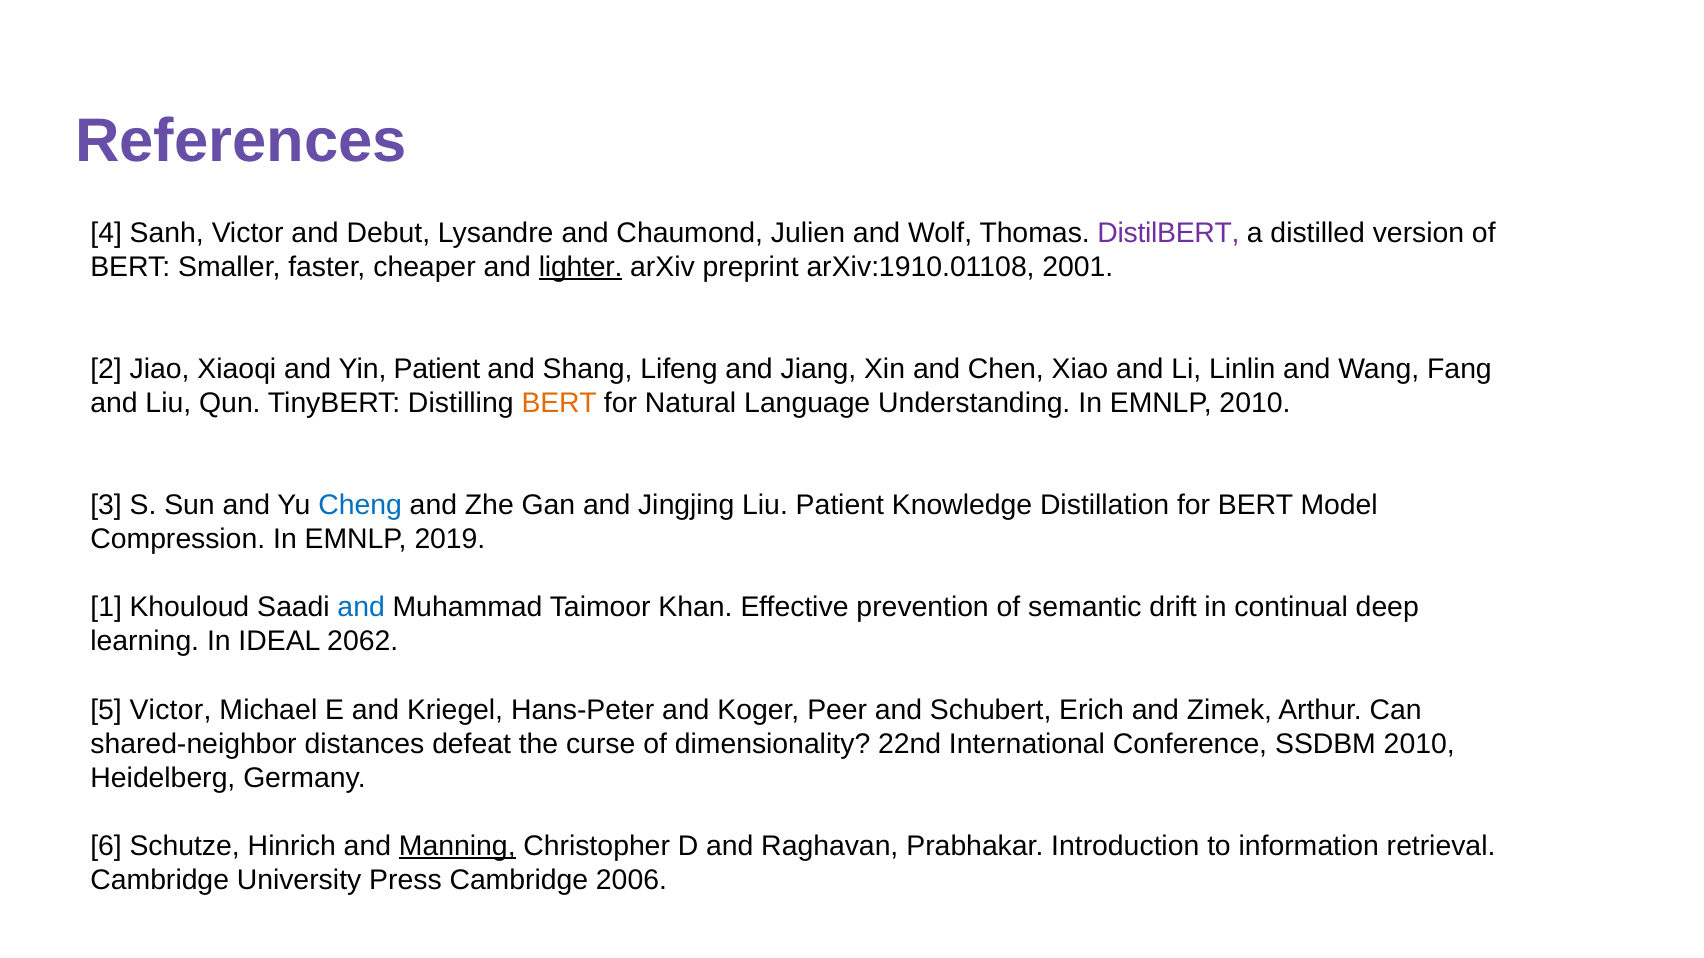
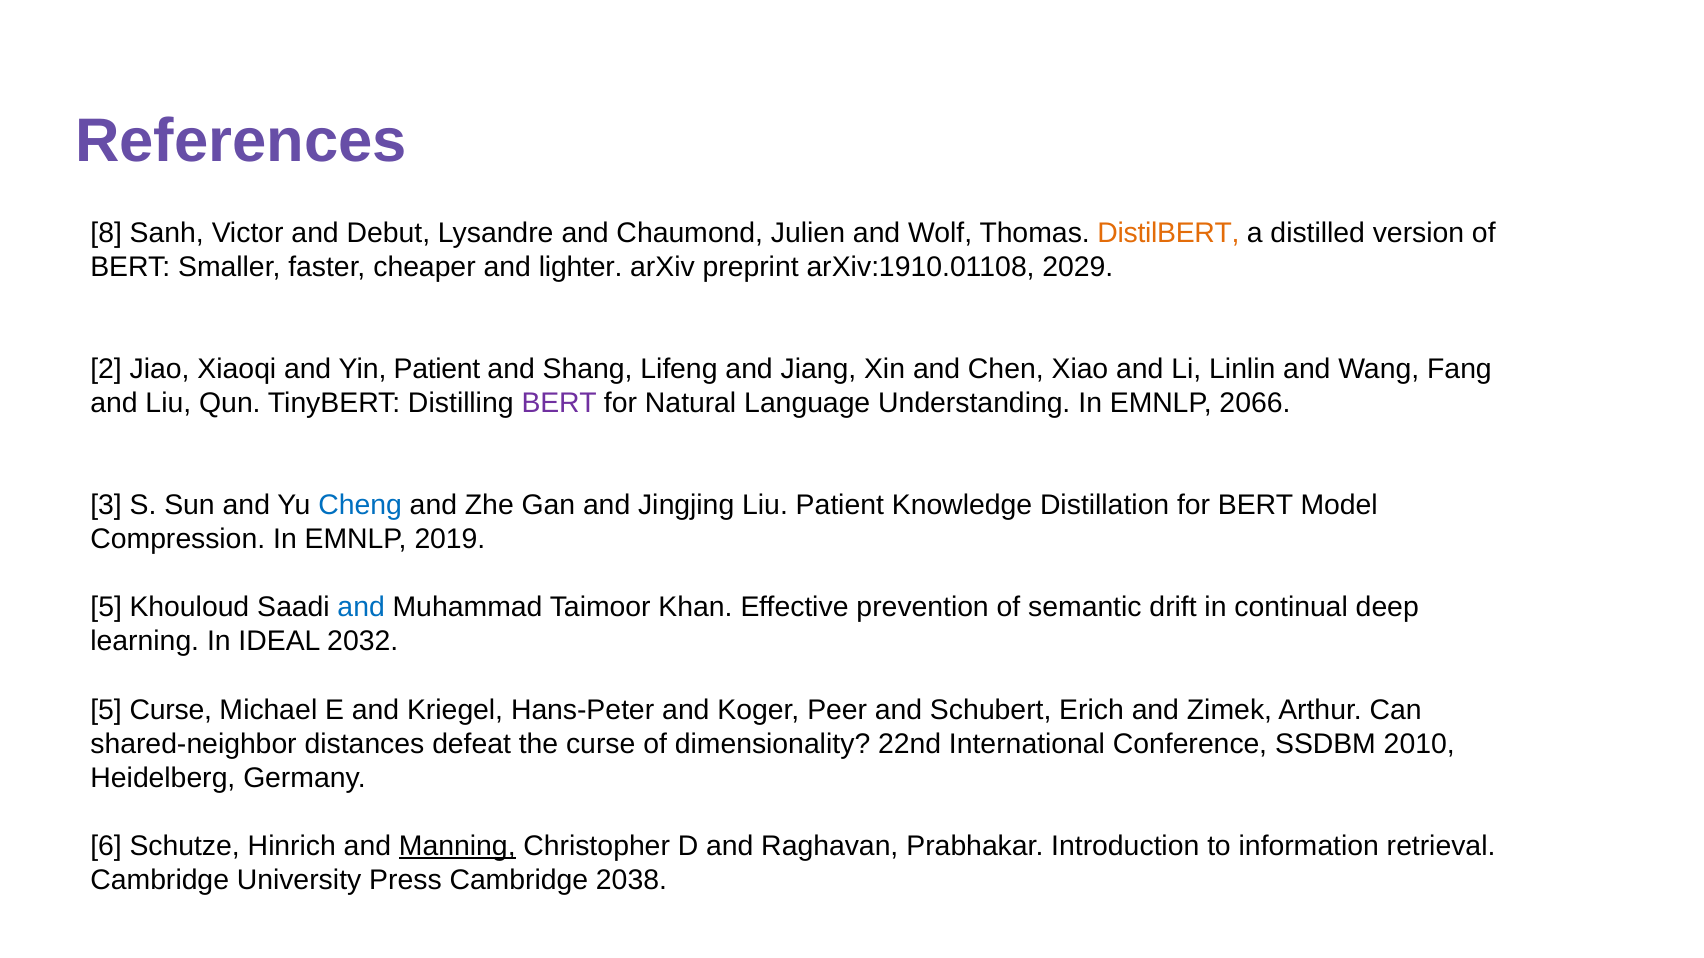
4: 4 -> 8
DistilBERT colour: purple -> orange
lighter underline: present -> none
2001: 2001 -> 2029
BERT at (559, 403) colour: orange -> purple
EMNLP 2010: 2010 -> 2066
1 at (106, 608): 1 -> 5
2062: 2062 -> 2032
5 Victor: Victor -> Curse
2006: 2006 -> 2038
